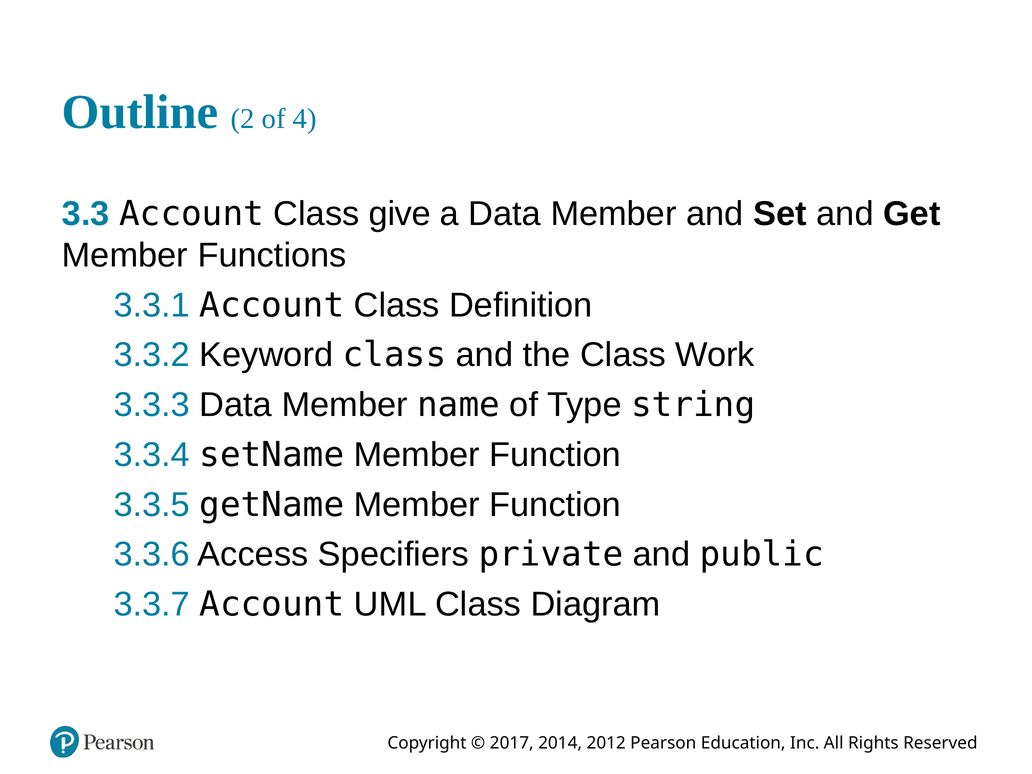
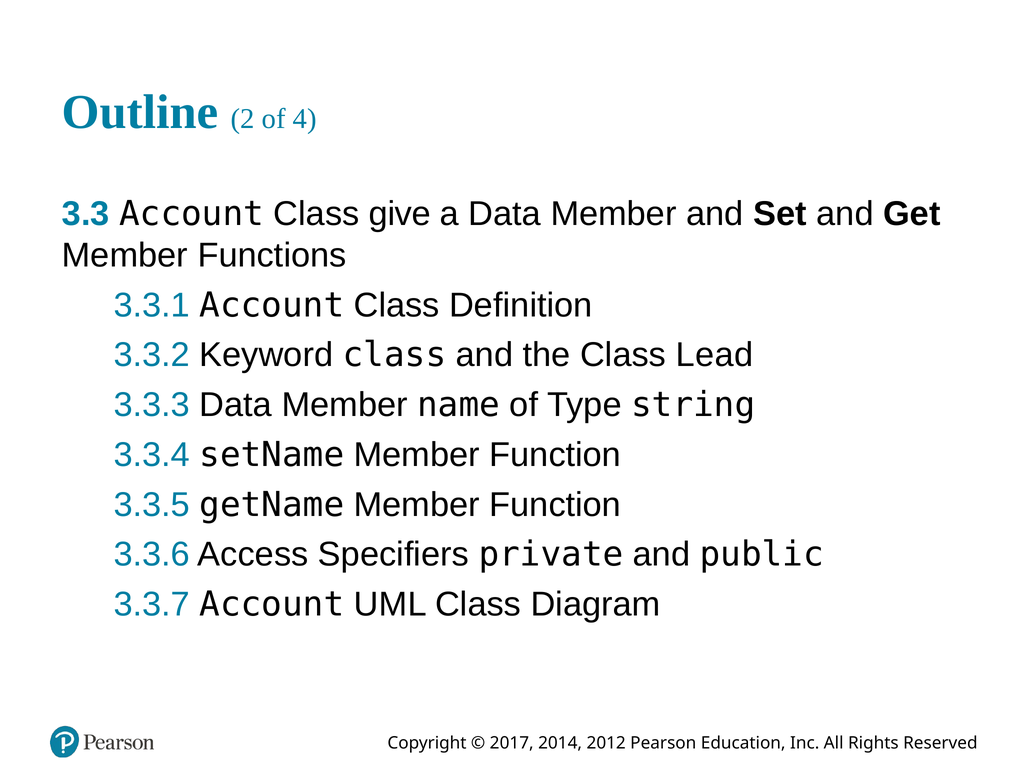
Work: Work -> Lead
